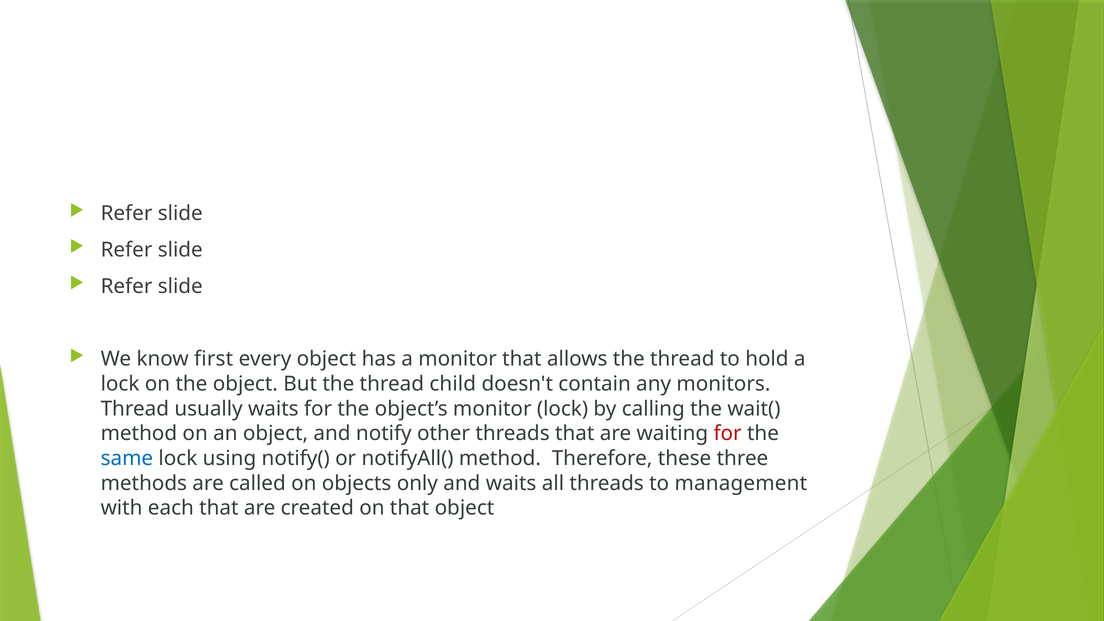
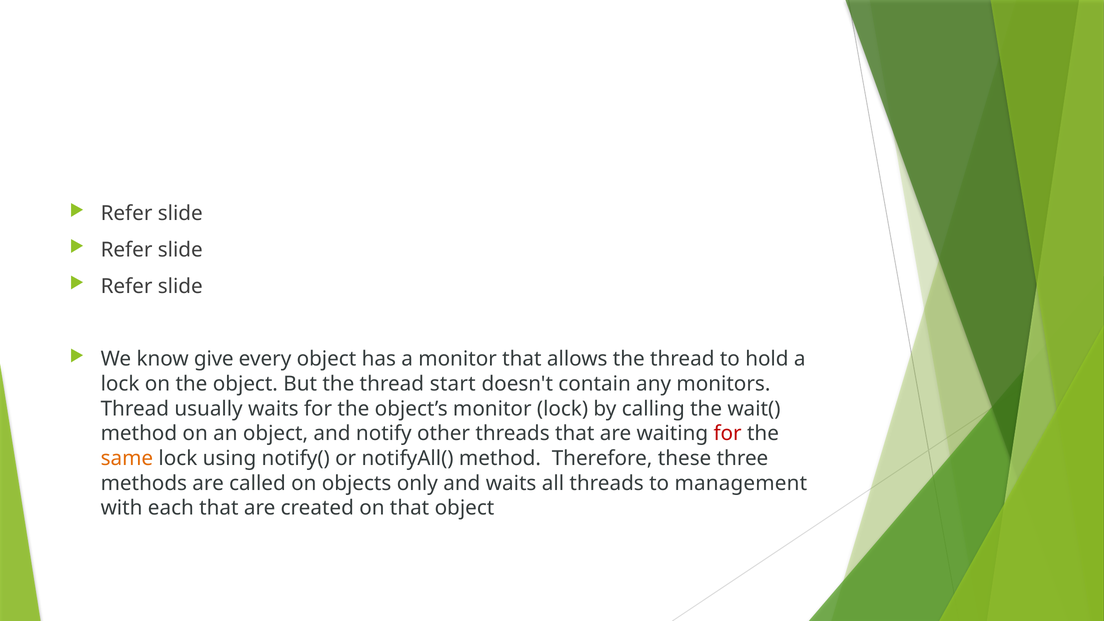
first: first -> give
child: child -> start
same colour: blue -> orange
